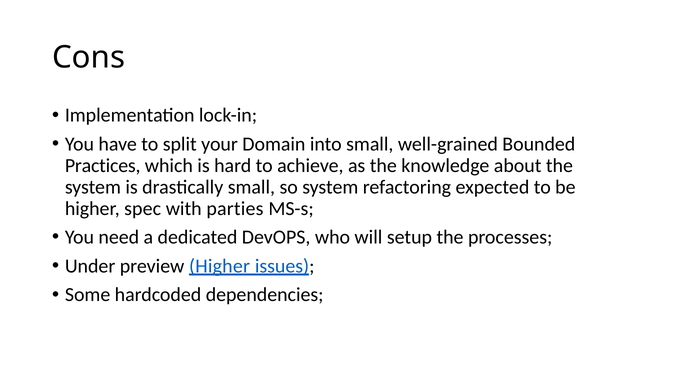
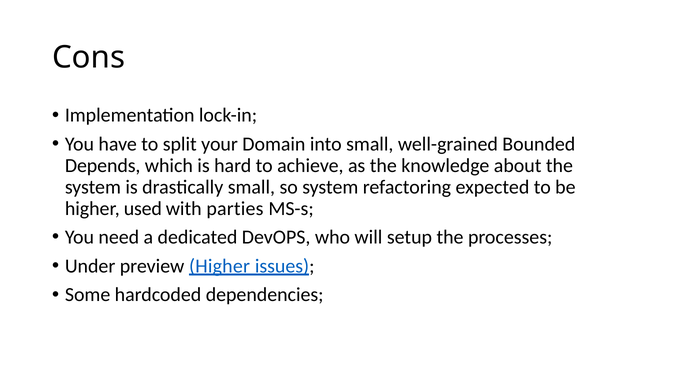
Practices: Practices -> Depends
spec: spec -> used
